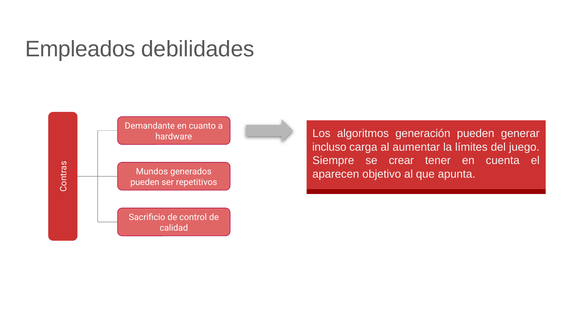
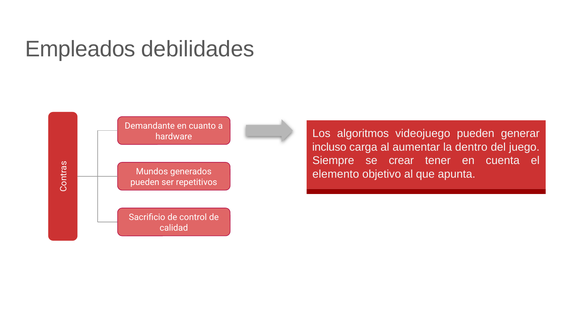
generación: generación -> videojuego
límites: límites -> dentro
aparecen: aparecen -> elemento
